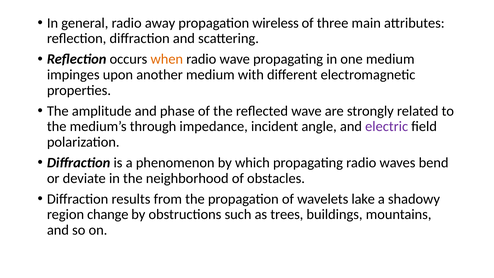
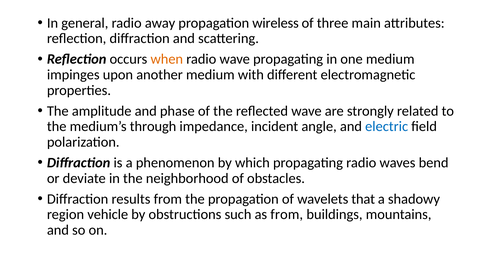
electric colour: purple -> blue
lake: lake -> that
change: change -> vehicle
as trees: trees -> from
